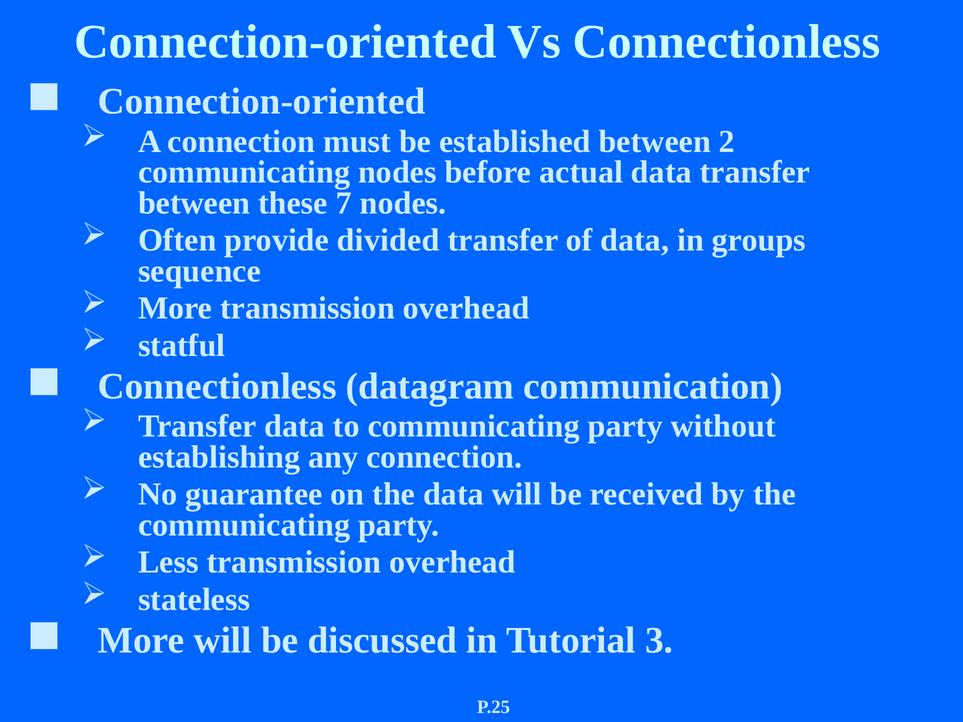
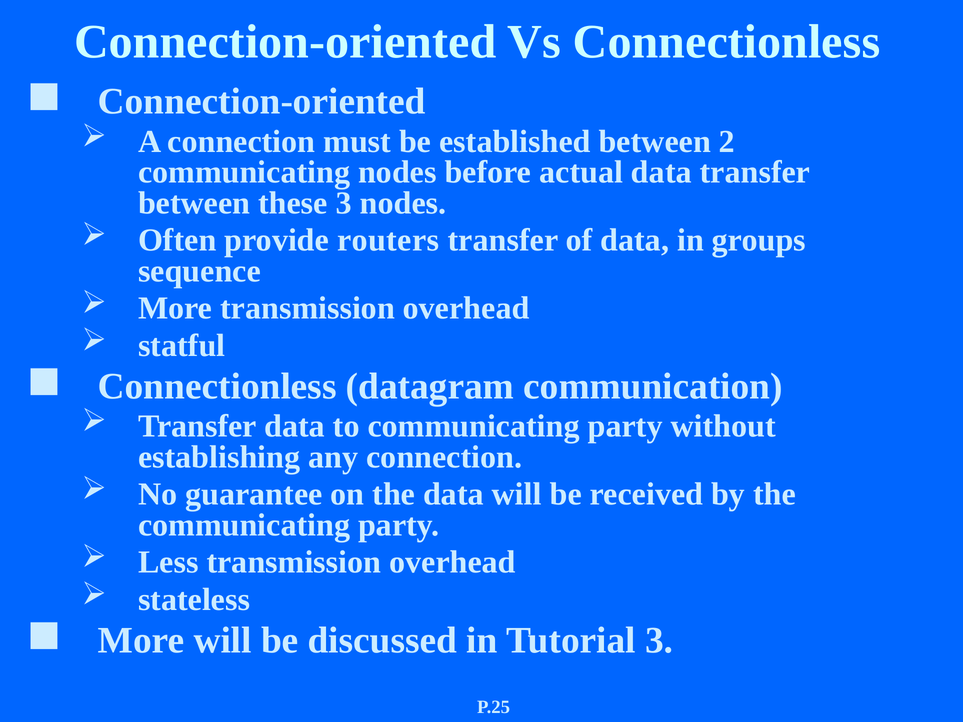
these 7: 7 -> 3
divided: divided -> routers
